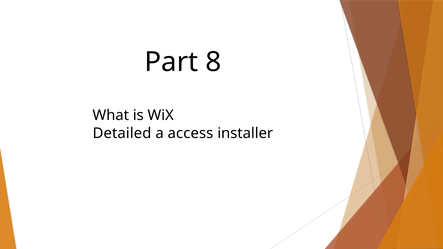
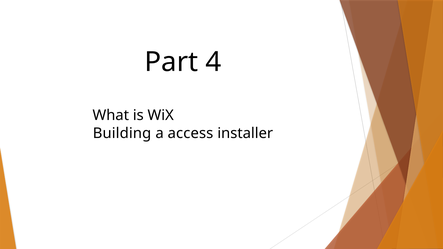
8: 8 -> 4
Detailed: Detailed -> Building
